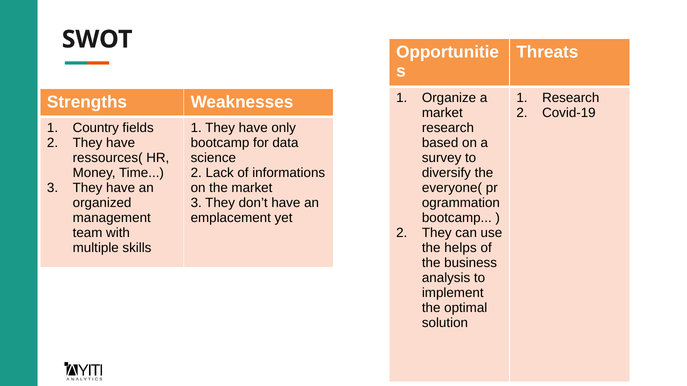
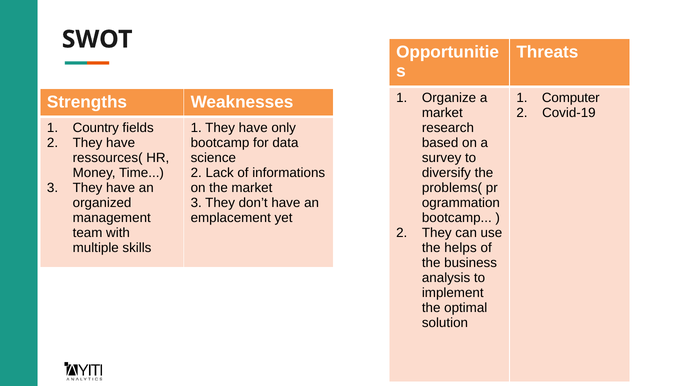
1 Research: Research -> Computer
everyone(: everyone( -> problems(
